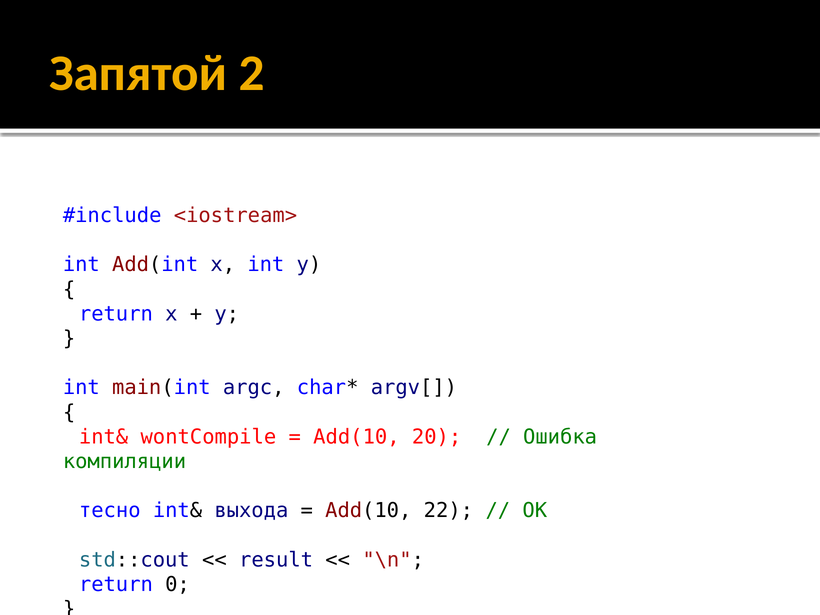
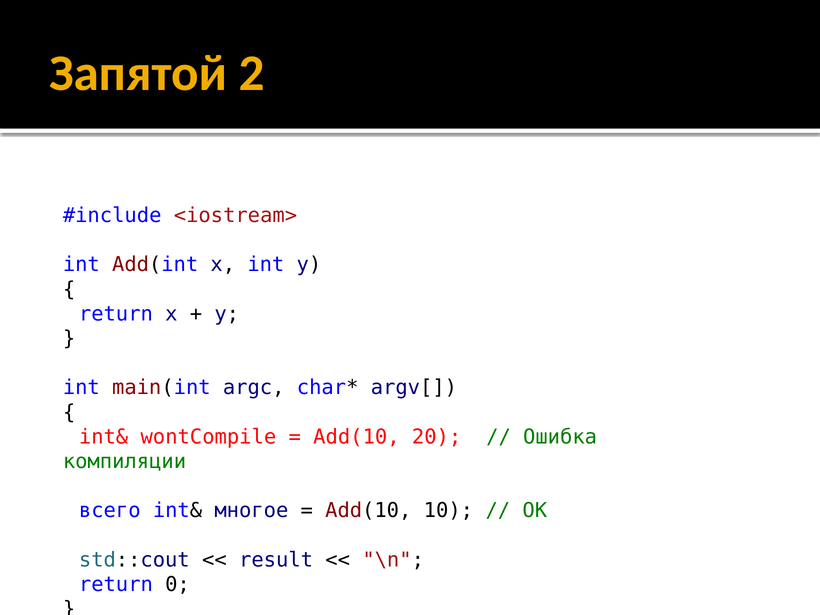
тесно: тесно -> всего
выхода: выхода -> многое
22: 22 -> 10
